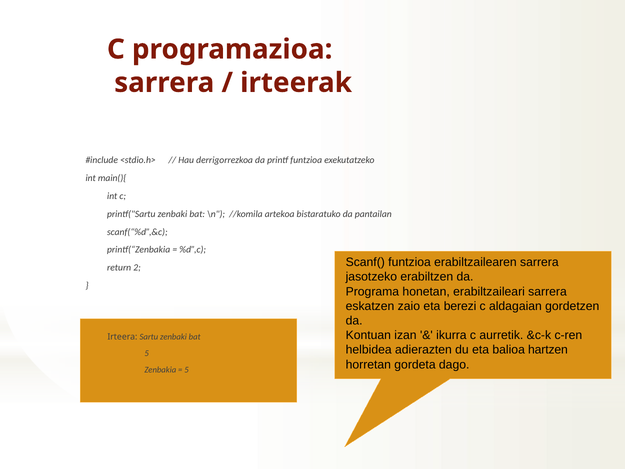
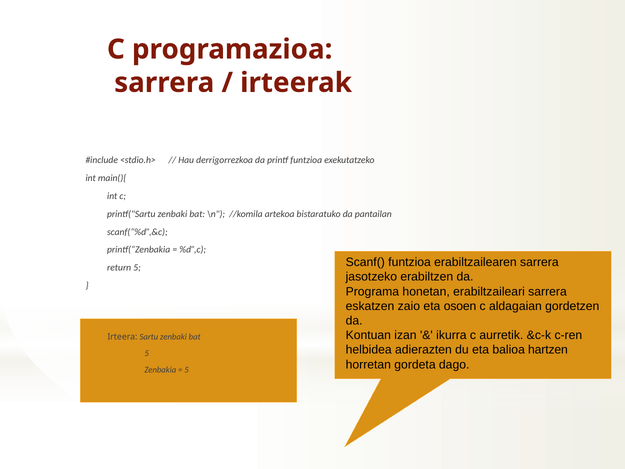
return 2: 2 -> 5
berezi: berezi -> osoen
